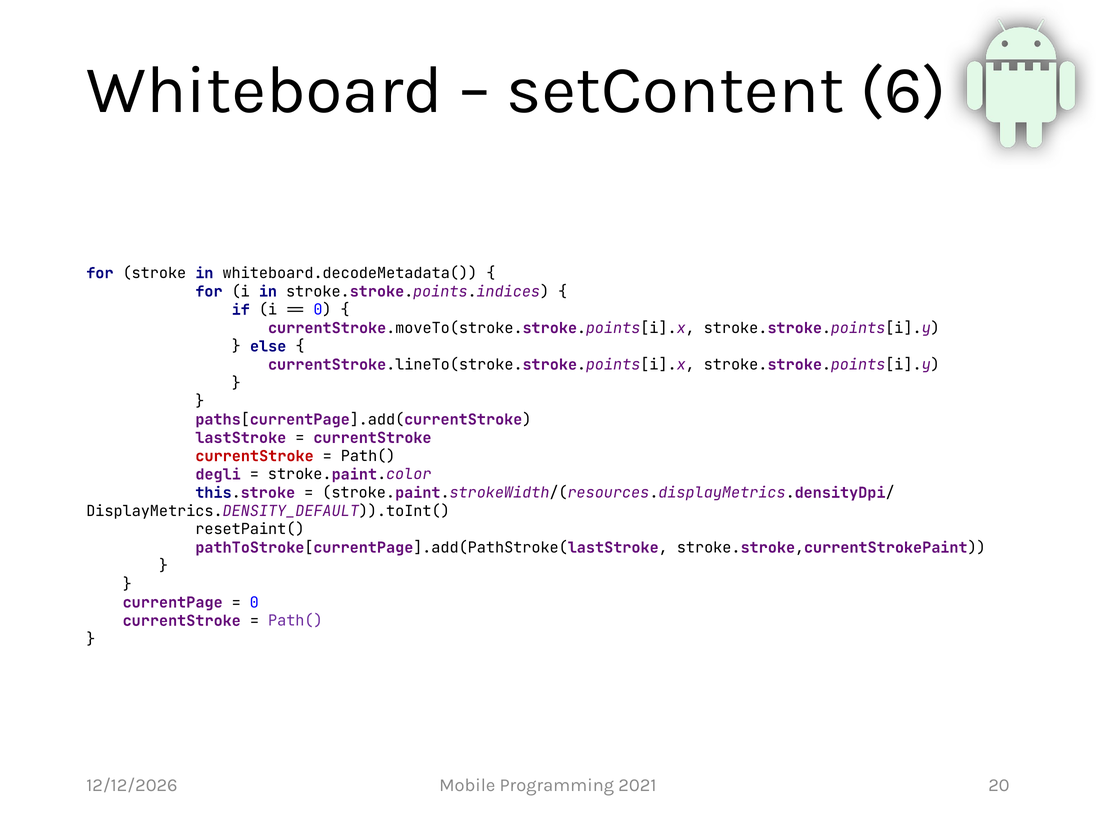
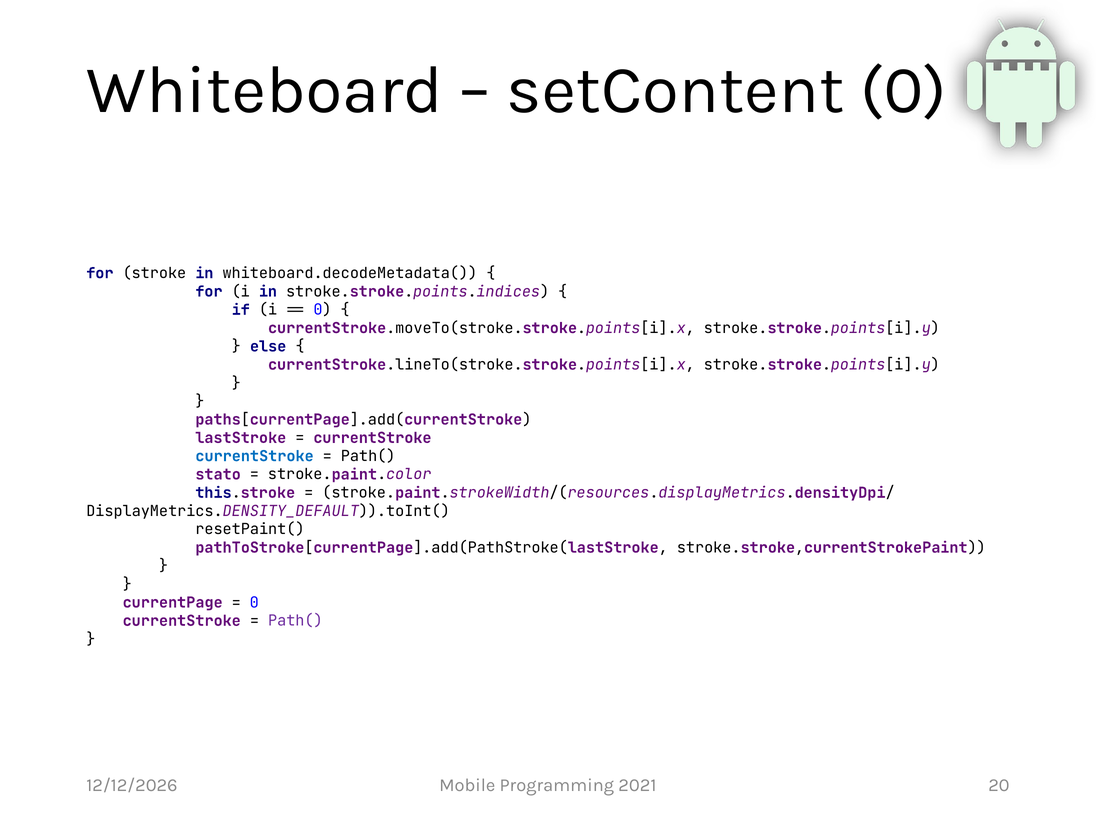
setContent 6: 6 -> 0
currentStroke at (255, 456) colour: red -> blue
degli: degli -> stato
